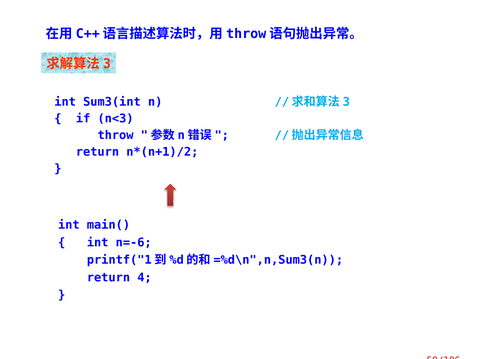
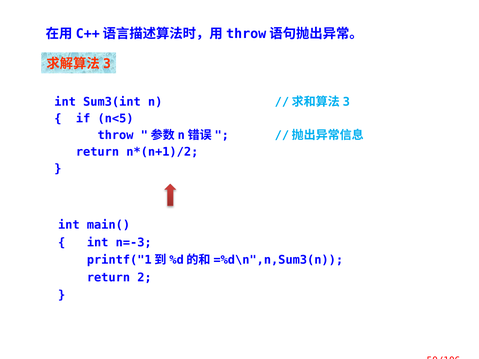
n<3: n<3 -> n<5
n=-6: n=-6 -> n=-3
4: 4 -> 2
